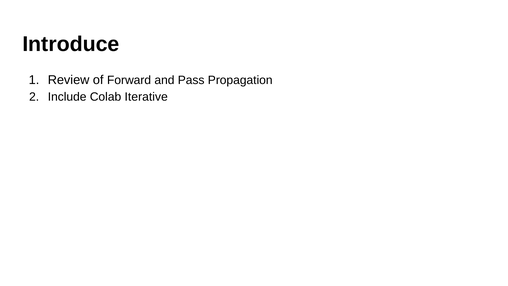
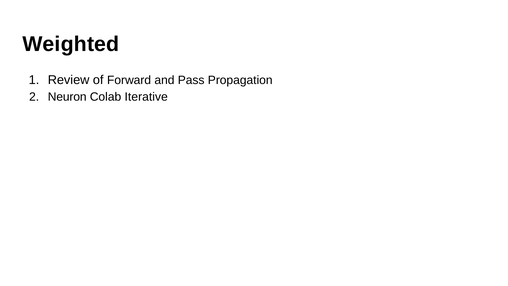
Introduce: Introduce -> Weighted
Include: Include -> Neuron
